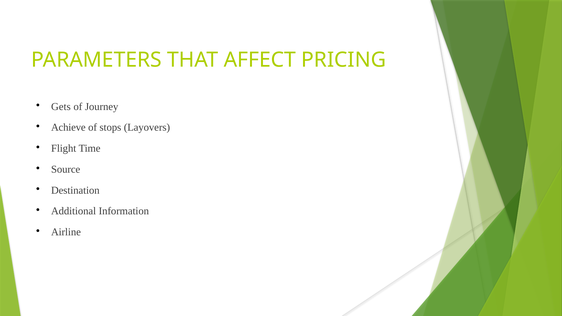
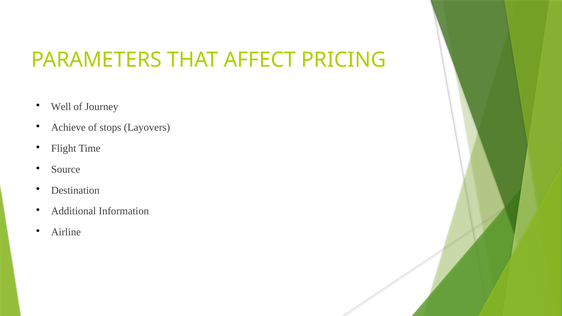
Gets: Gets -> Well
